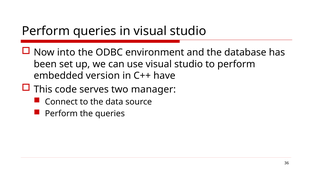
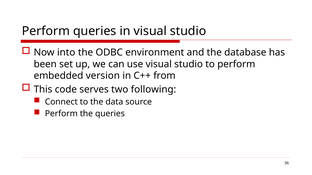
have: have -> from
manager: manager -> following
